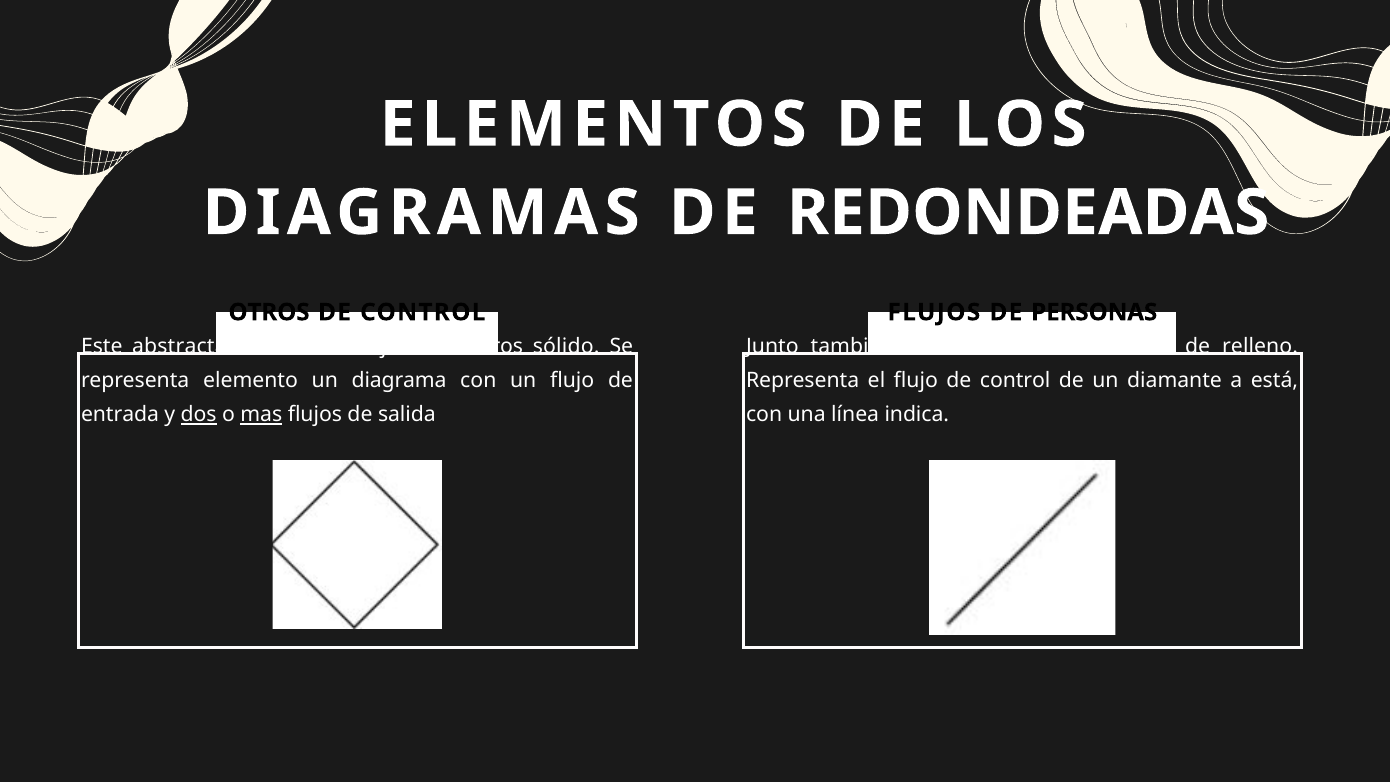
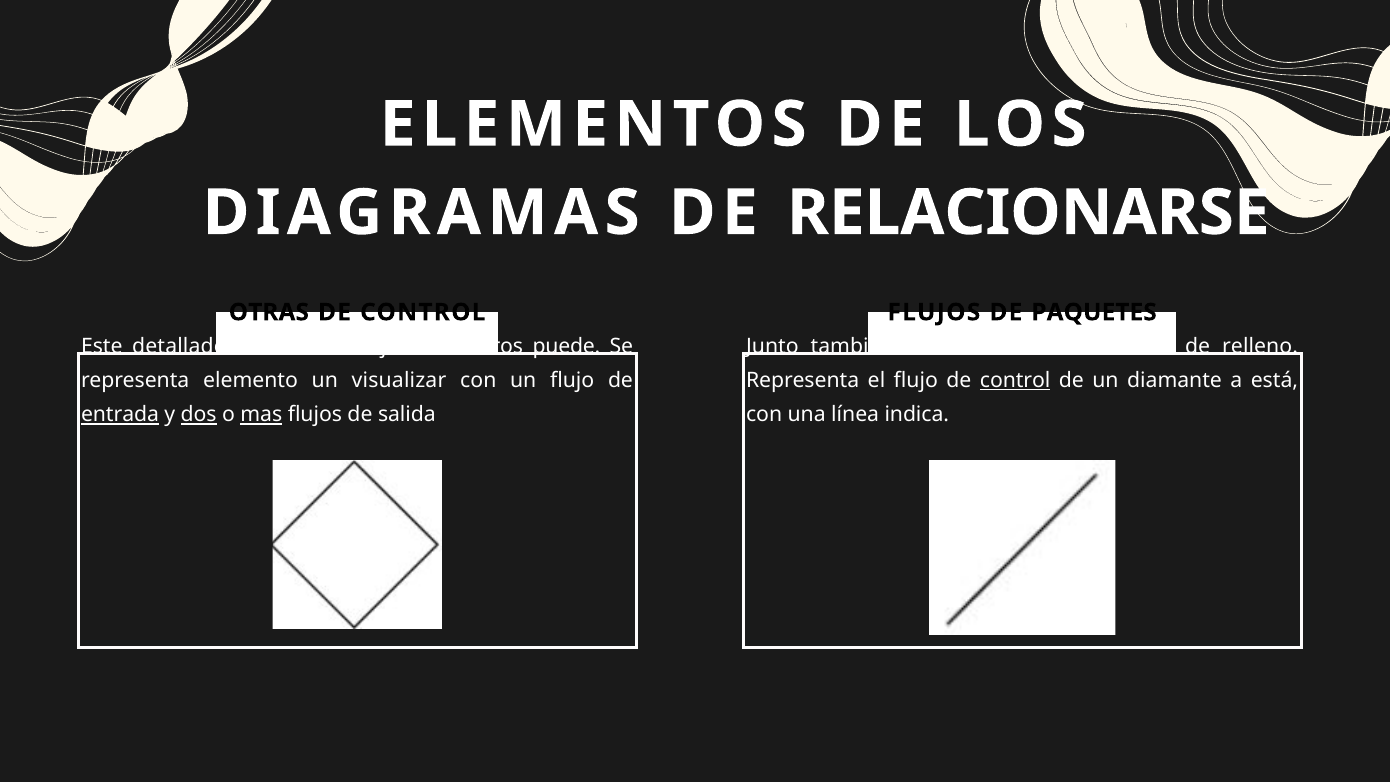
REDONDEADAS: REDONDEADAS -> RELACIONARSE
OTROS at (269, 312): OTROS -> OTRAS
PERSONAS: PERSONAS -> PAQUETES
abstracta: abstracta -> detallado
sólido: sólido -> puede
diagrama: diagrama -> visualizar
control at (1015, 380) underline: none -> present
entrada underline: none -> present
